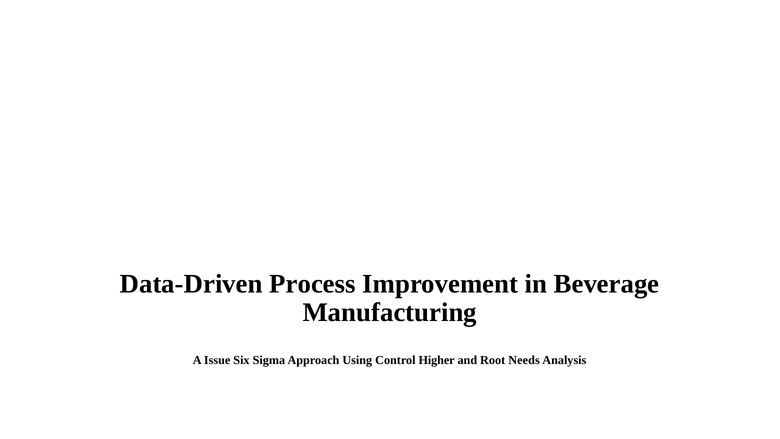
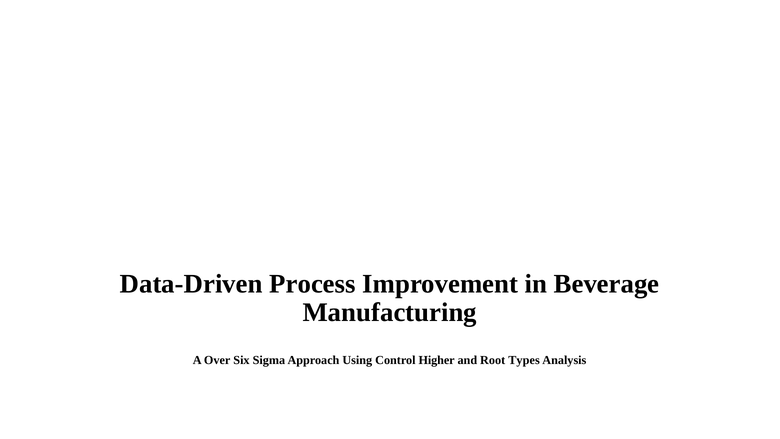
Issue: Issue -> Over
Needs: Needs -> Types
